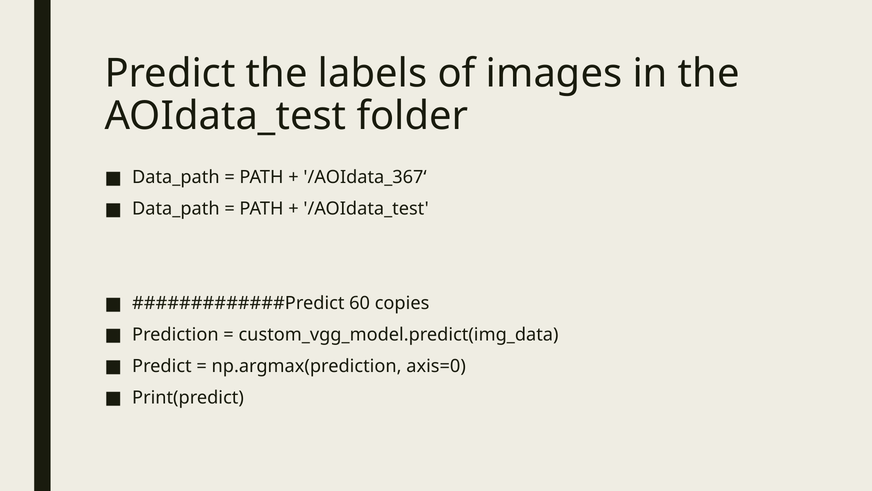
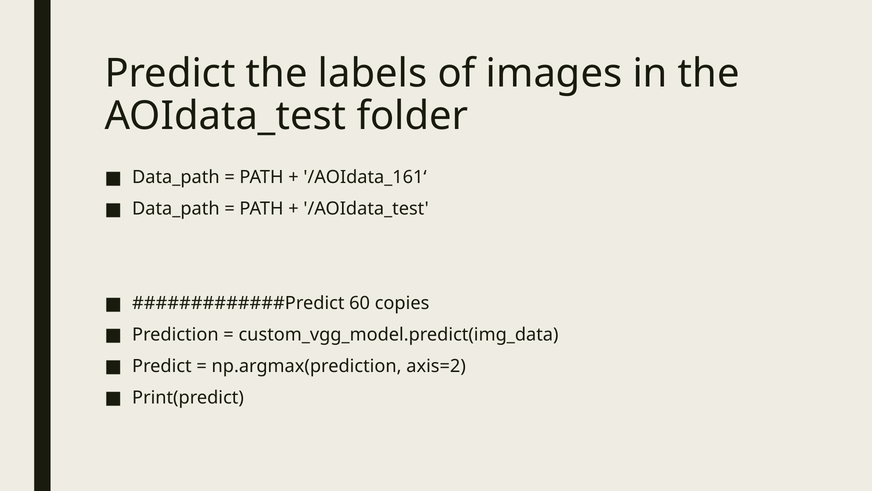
/AOIdata_367‘: /AOIdata_367‘ -> /AOIdata_161‘
axis=0: axis=0 -> axis=2
